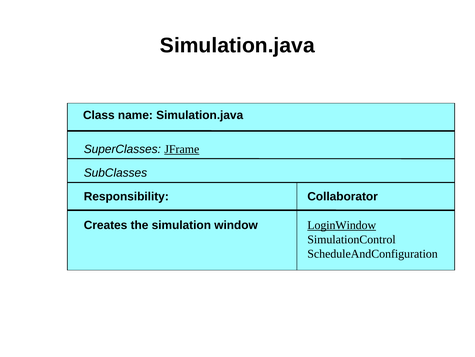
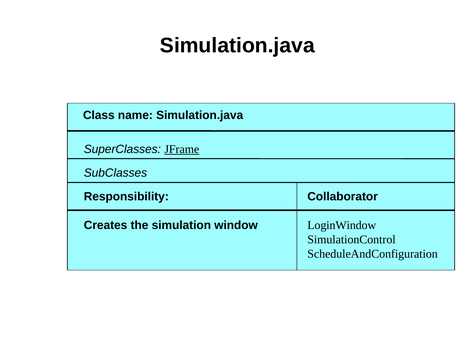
LoginWindow underline: present -> none
